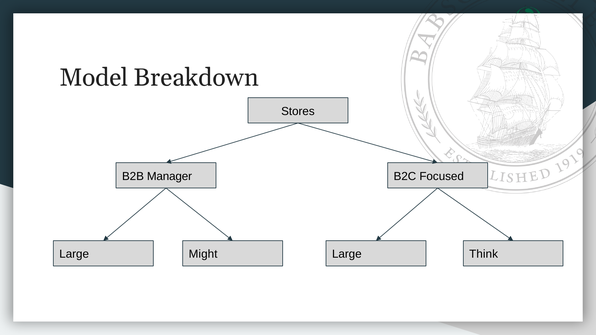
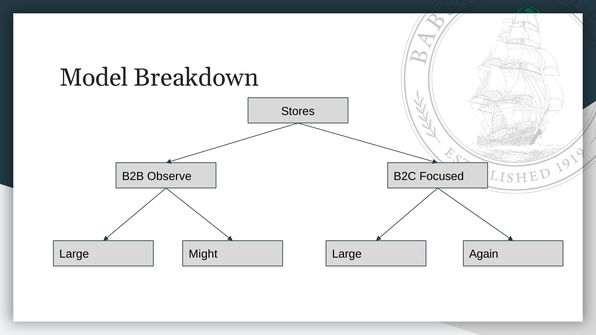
Manager: Manager -> Observe
Think: Think -> Again
